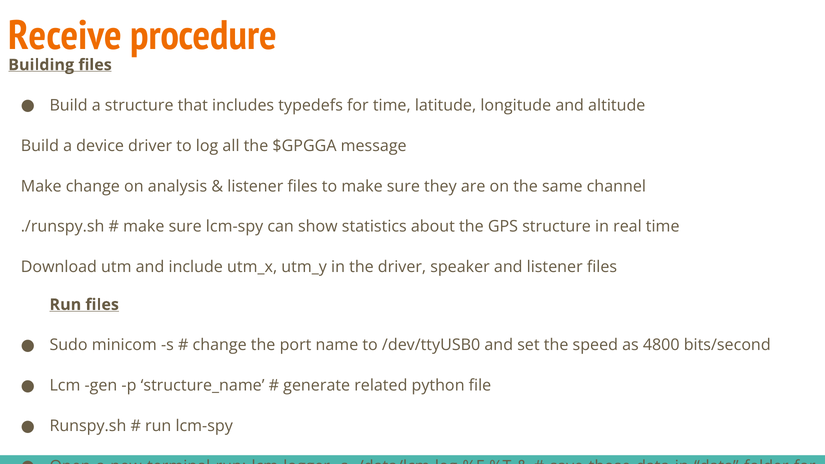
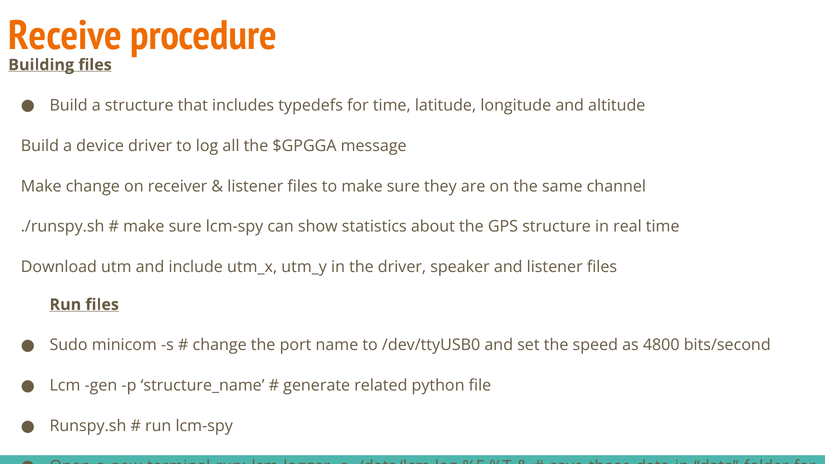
on analysis: analysis -> receiver
